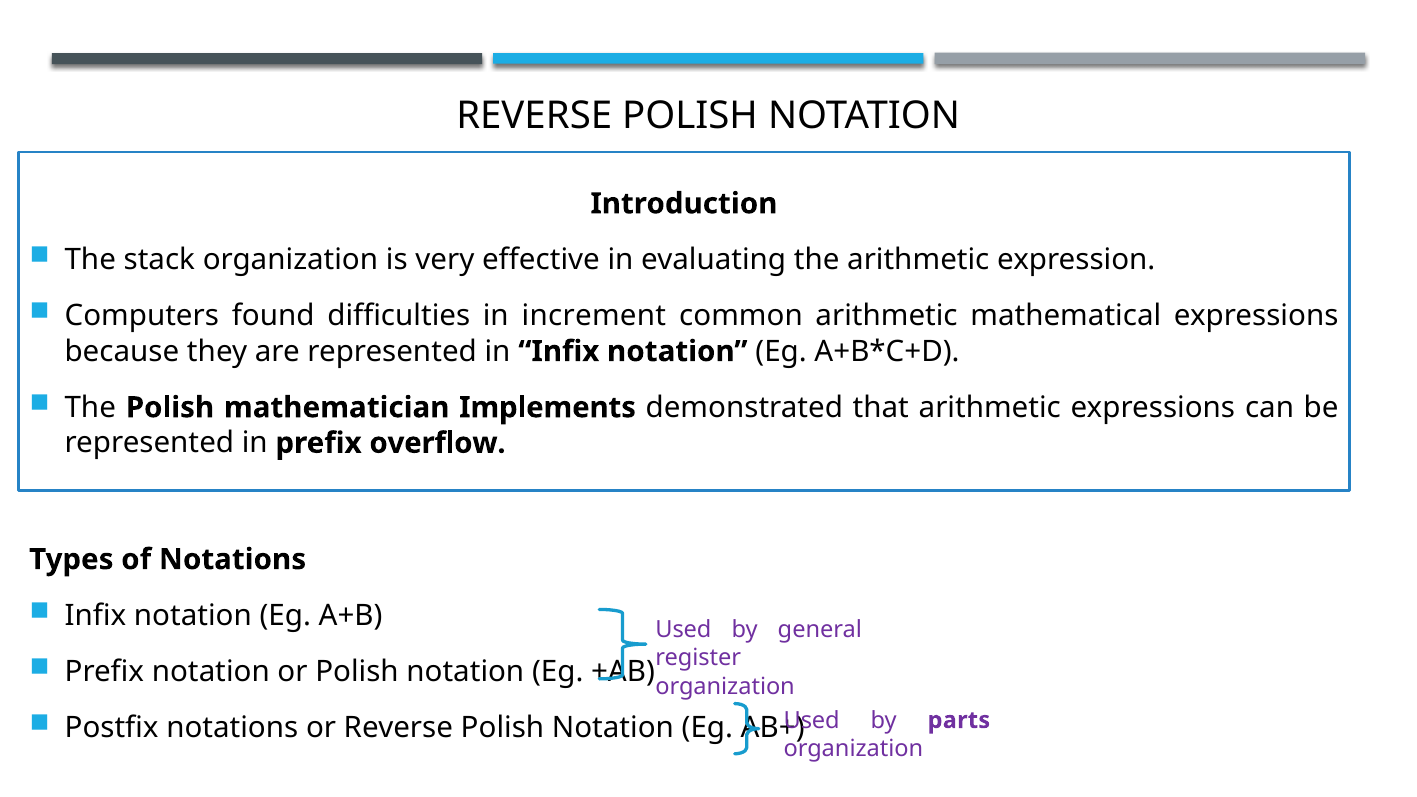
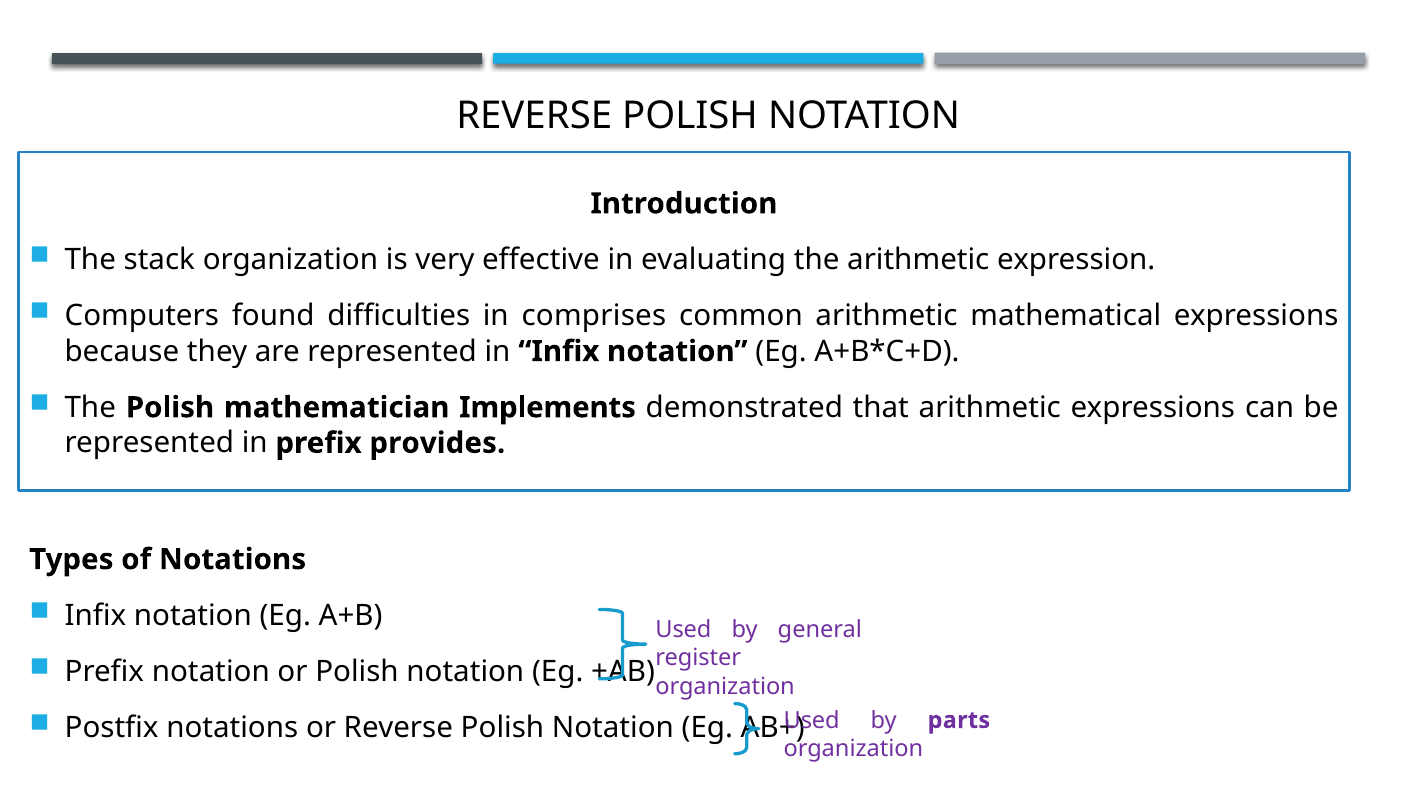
increment: increment -> comprises
overflow: overflow -> provides
